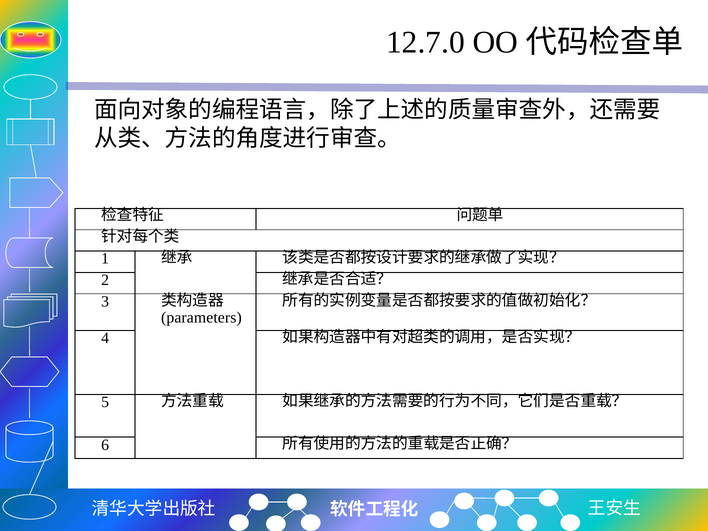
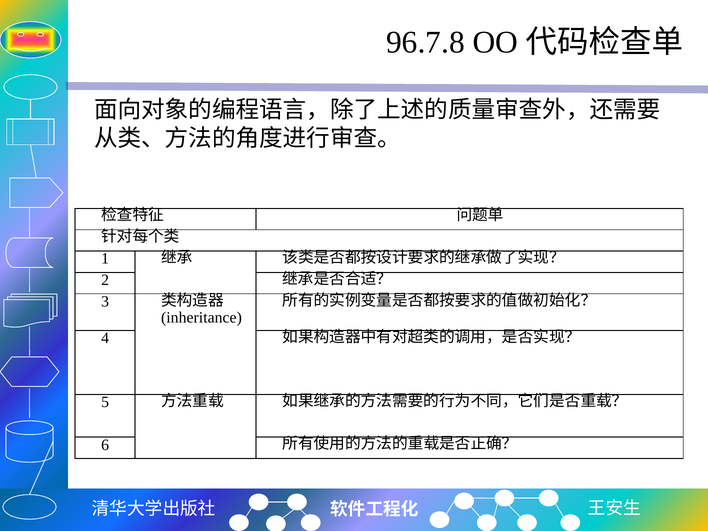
12.7.0: 12.7.0 -> 96.7.8
parameters: parameters -> inheritance
